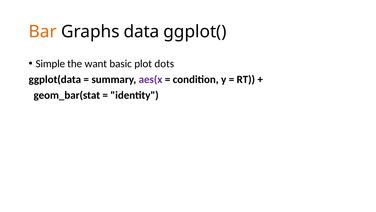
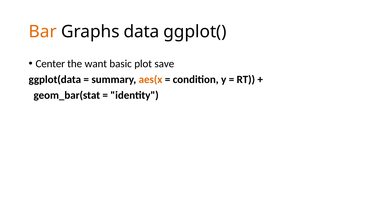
Simple: Simple -> Center
dots: dots -> save
aes(x colour: purple -> orange
